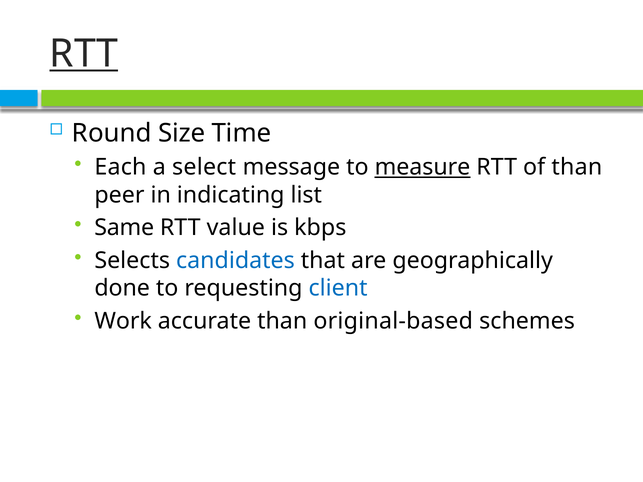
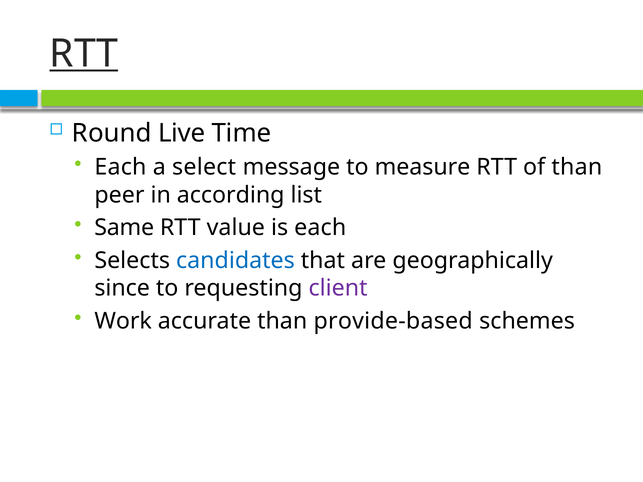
Size: Size -> Live
measure underline: present -> none
indicating: indicating -> according
is kbps: kbps -> each
done: done -> since
client colour: blue -> purple
original-based: original-based -> provide-based
